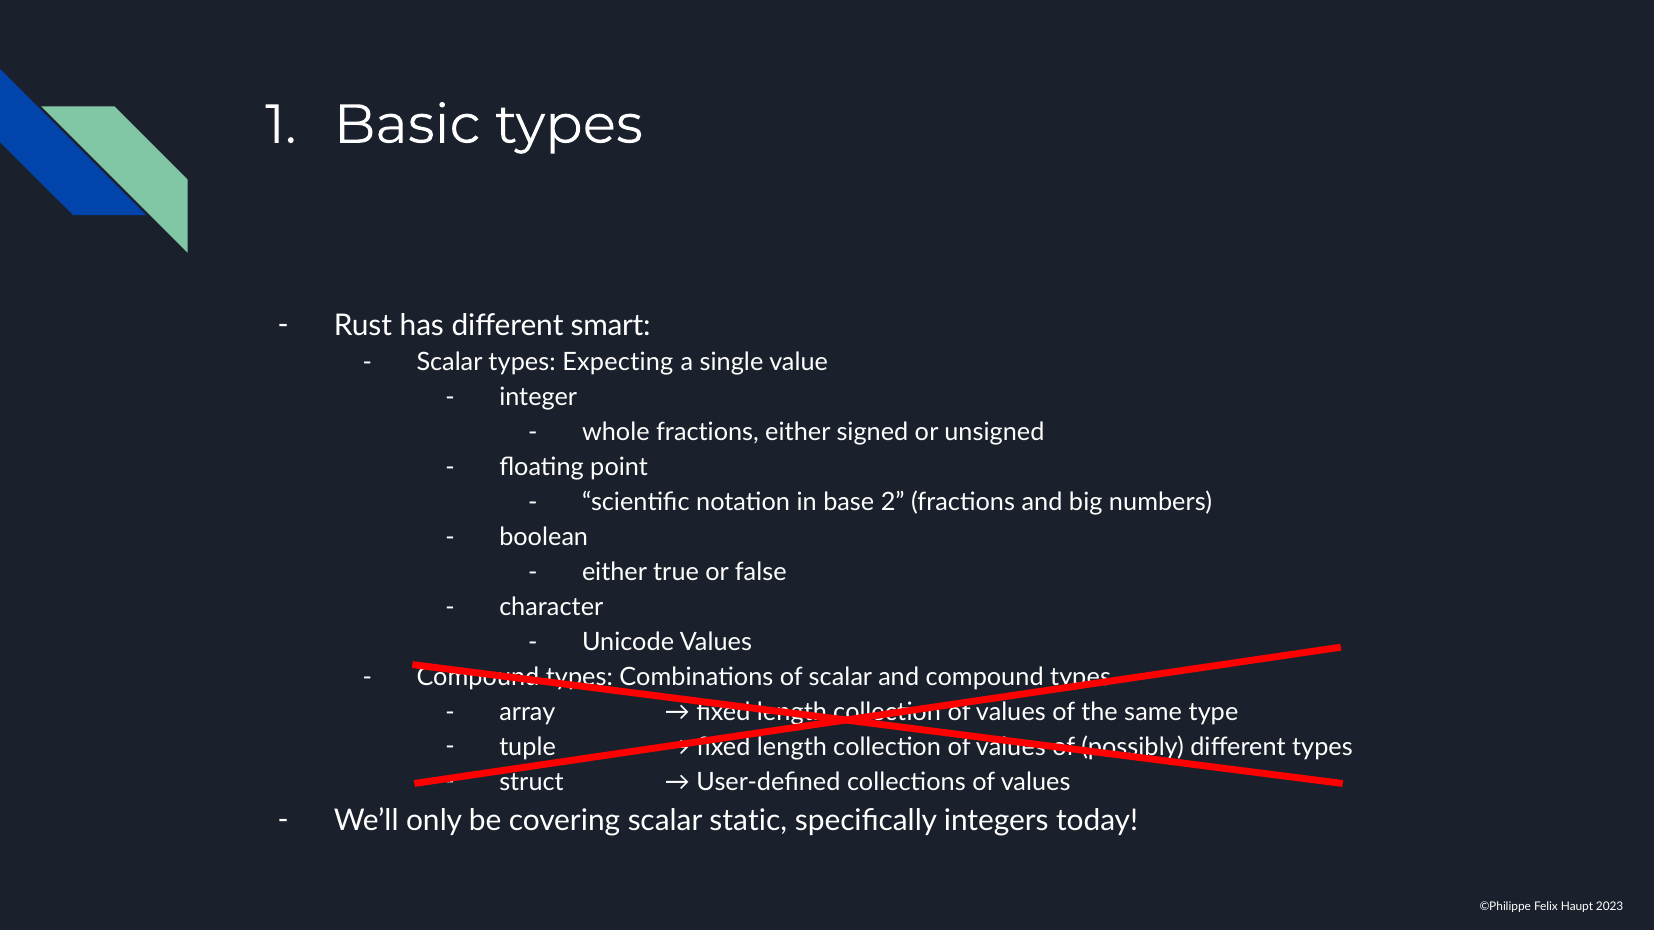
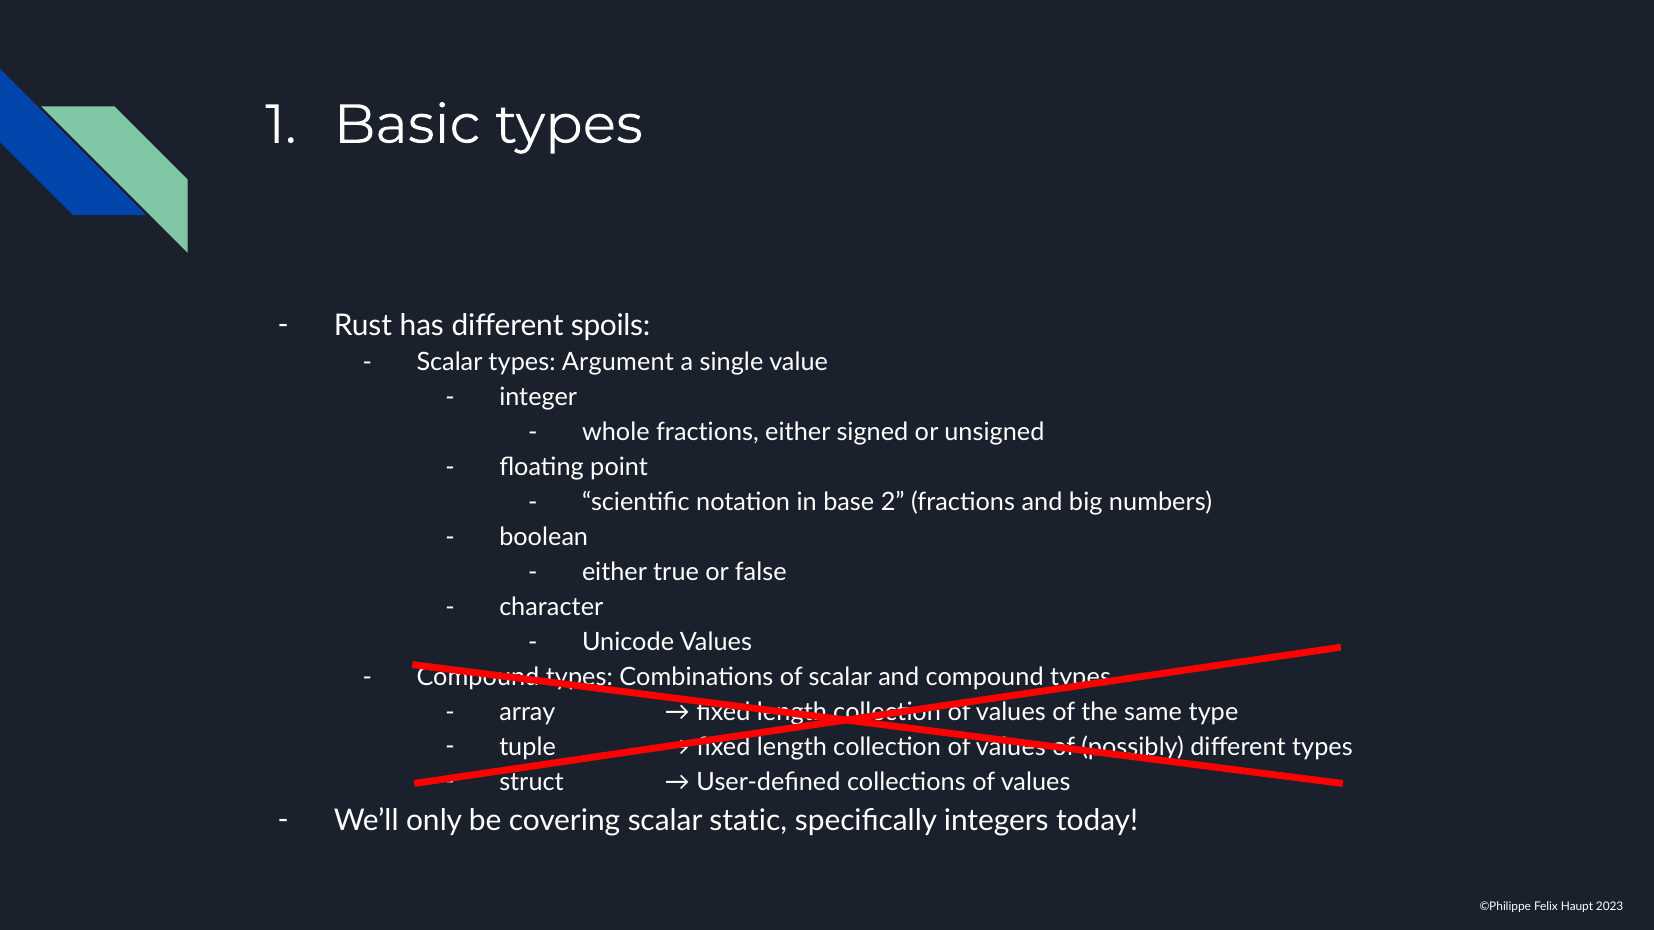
smart: smart -> spoils
Expecting: Expecting -> Argument
